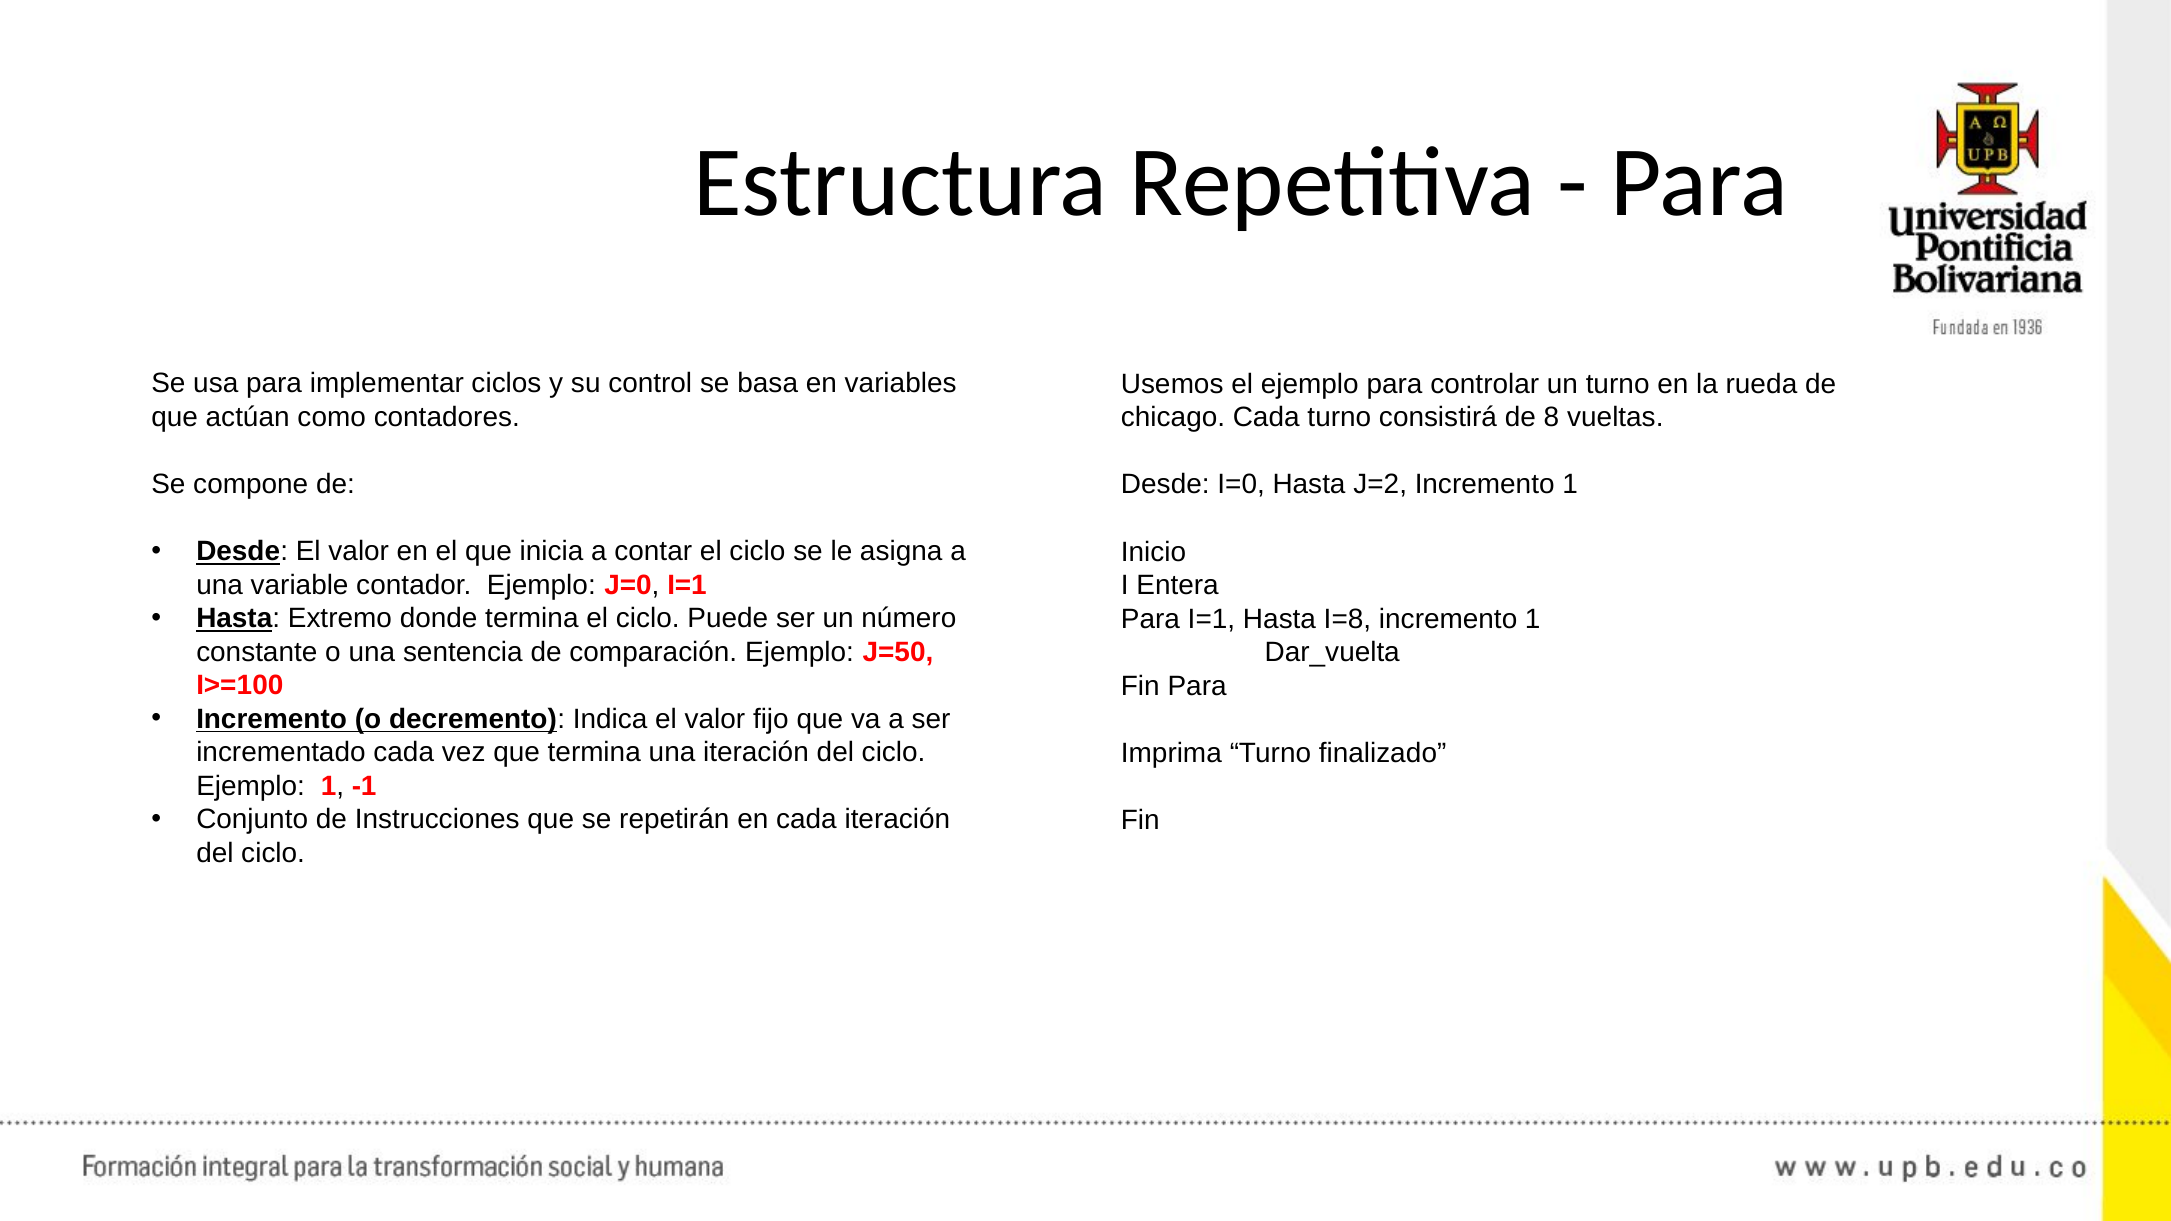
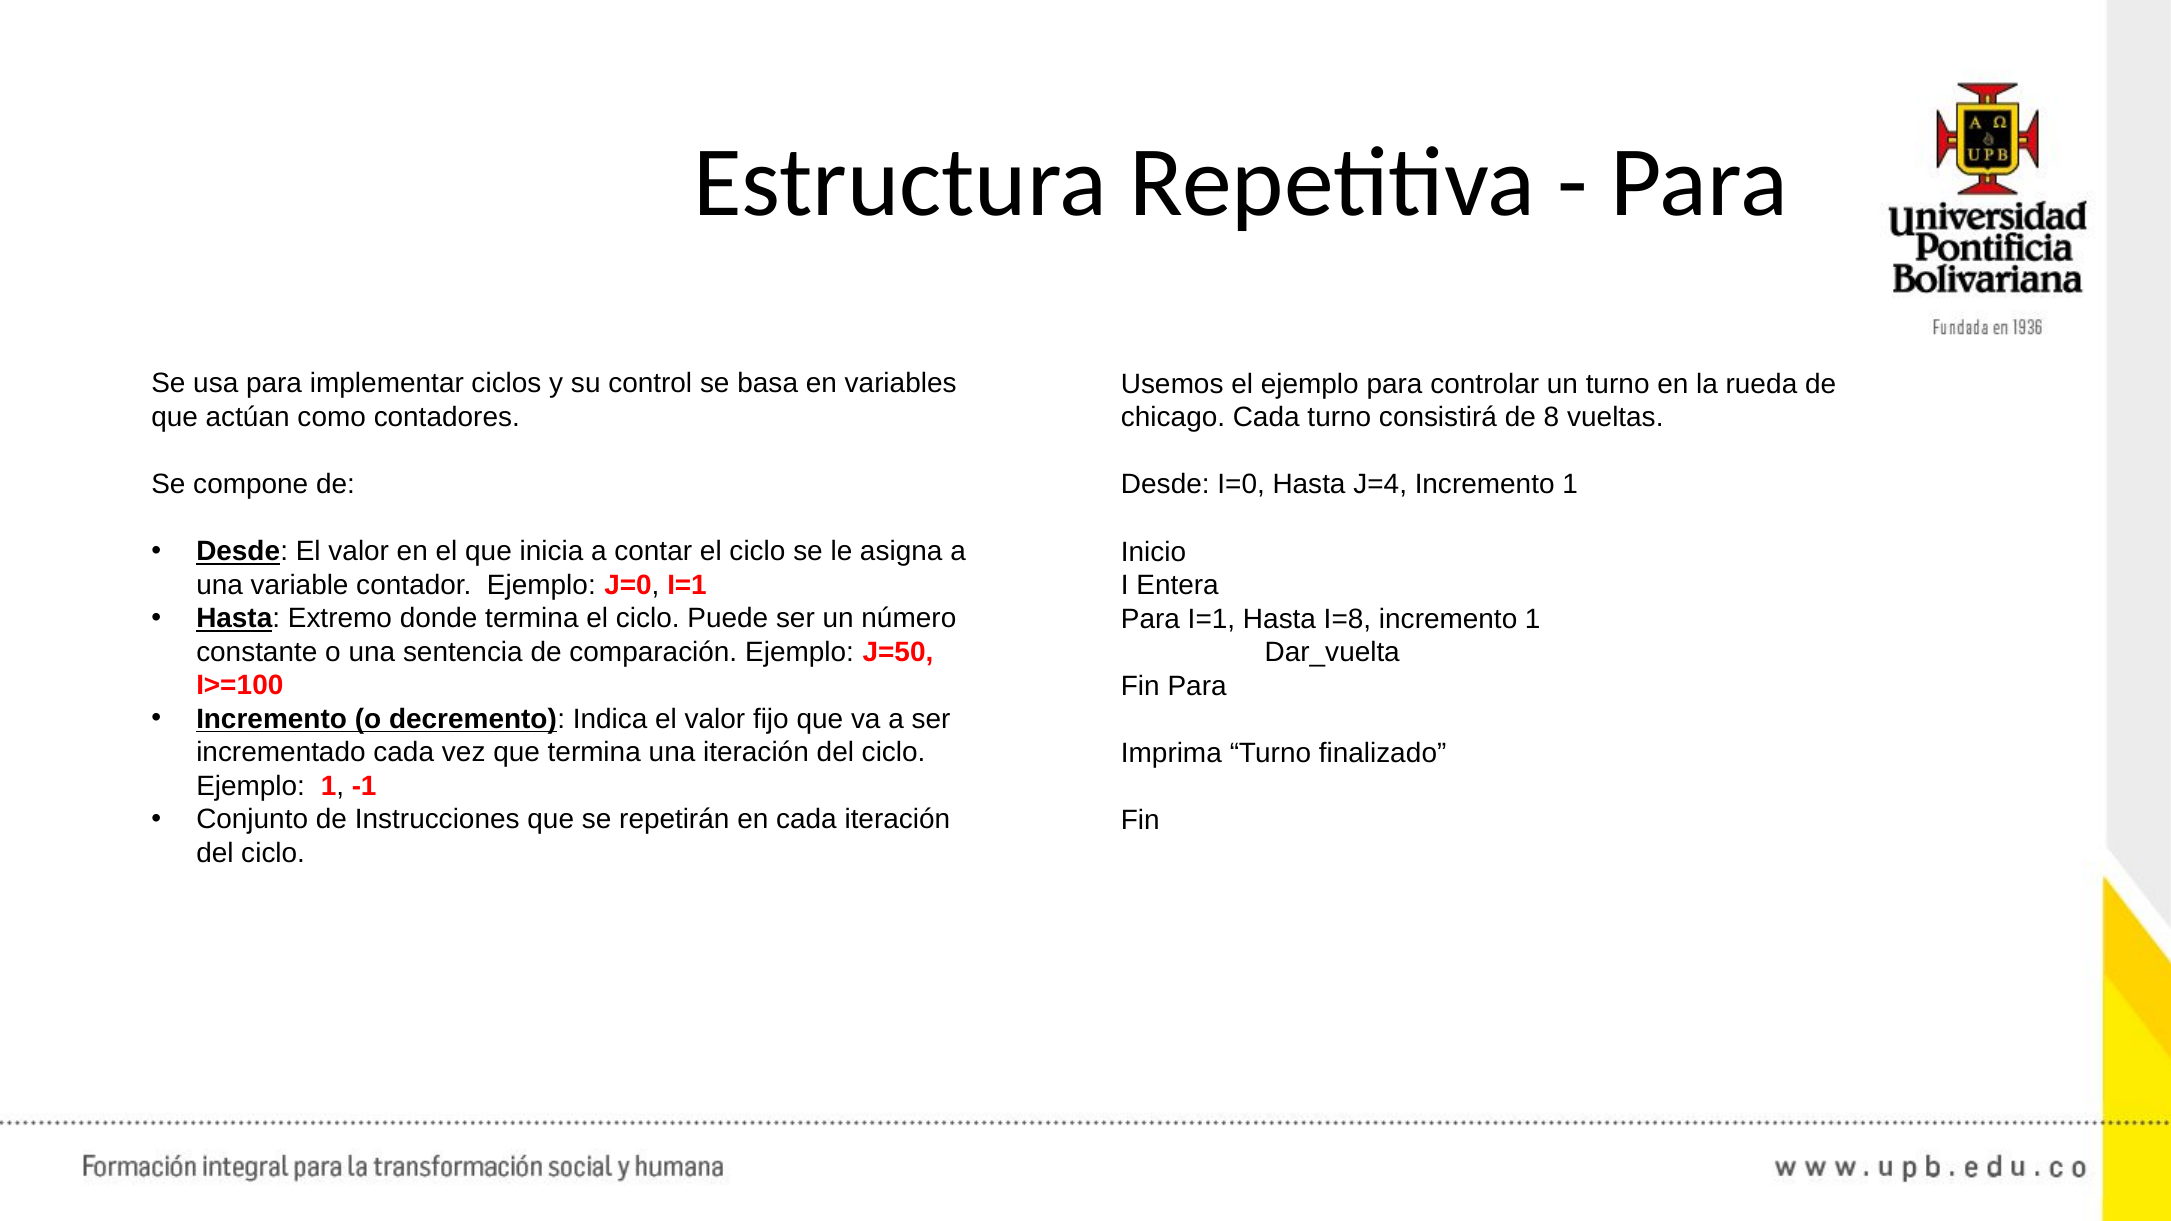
J=2: J=2 -> J=4
